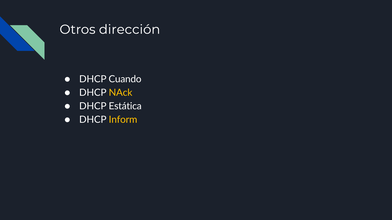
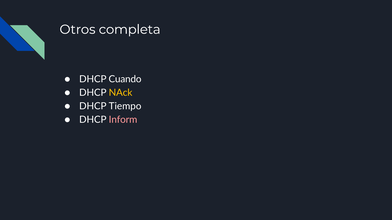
dirección: dirección -> completa
Estática: Estática -> Tiempo
Inform colour: yellow -> pink
